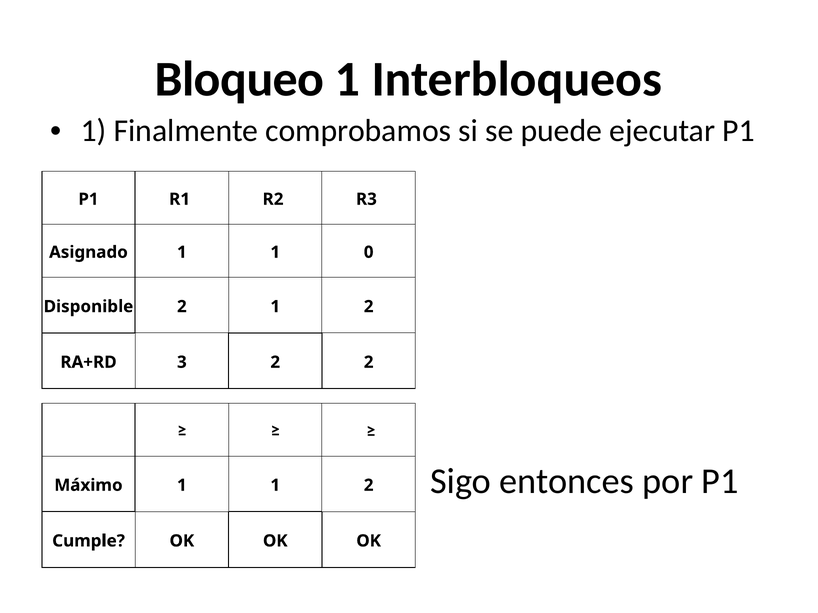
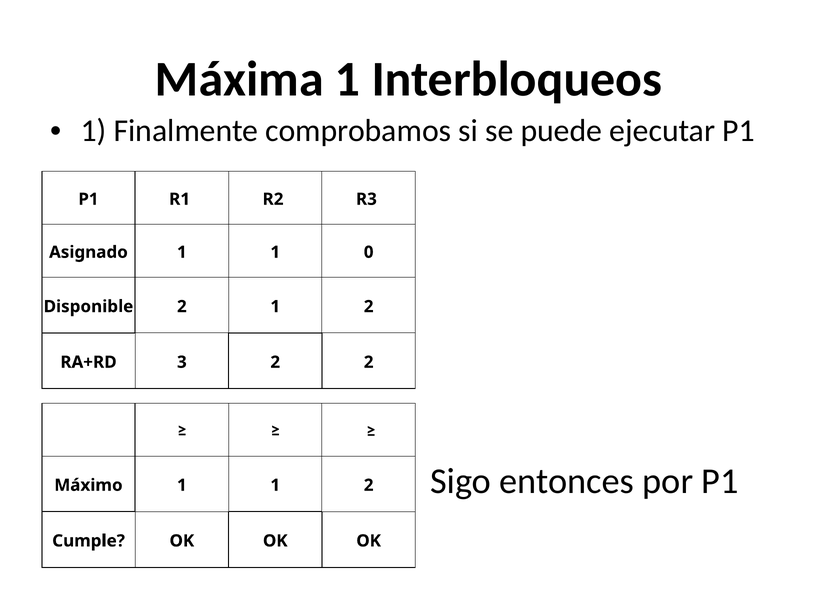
Bloqueo: Bloqueo -> Máxima
